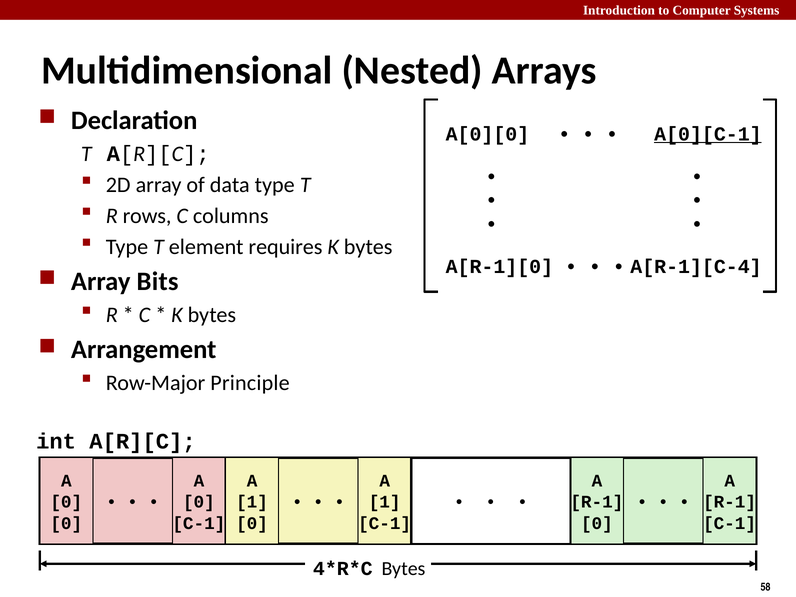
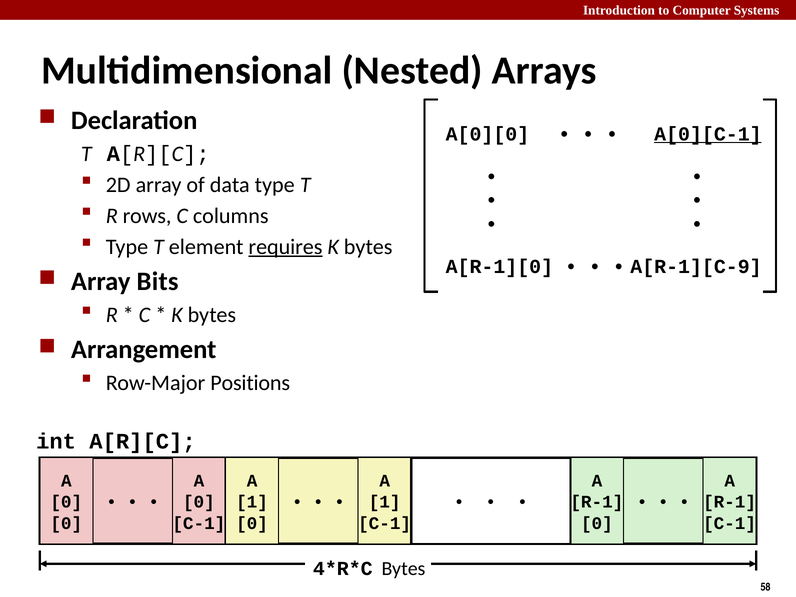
requires underline: none -> present
A[R-1][C-4: A[R-1][C-4 -> A[R-1][C-9
Principle: Principle -> Positions
